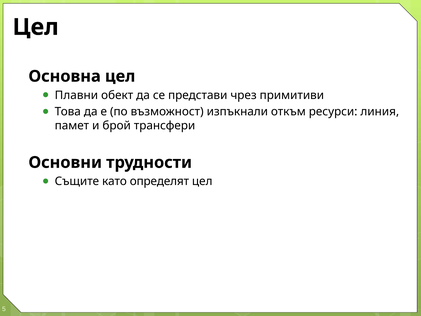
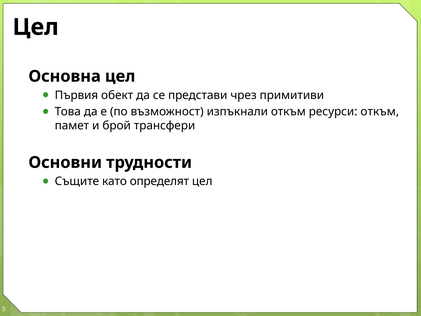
Плавни: Плавни -> Първия
ресурси линия: линия -> откъм
